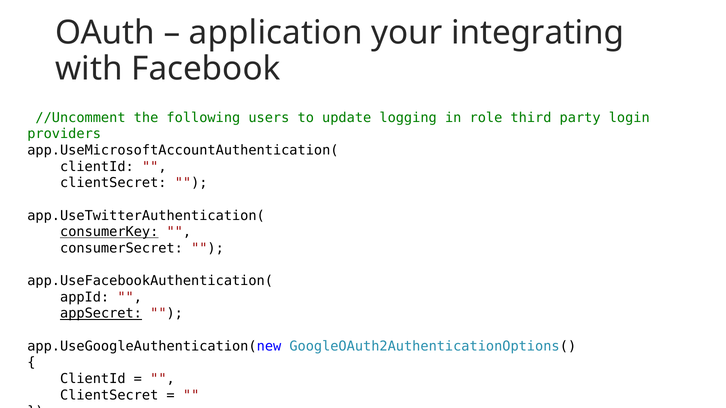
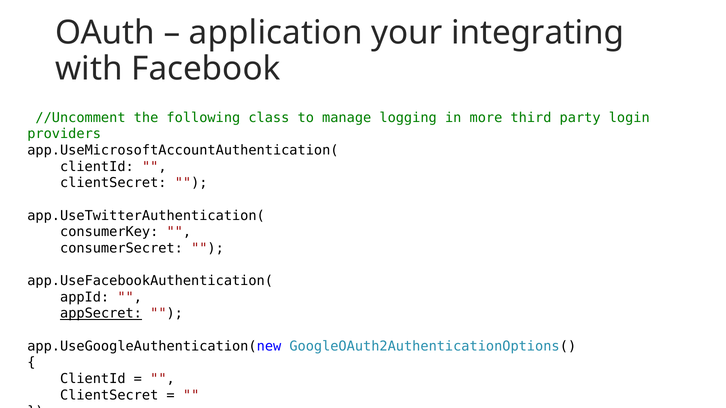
users: users -> class
update: update -> manage
role: role -> more
consumerKey underline: present -> none
